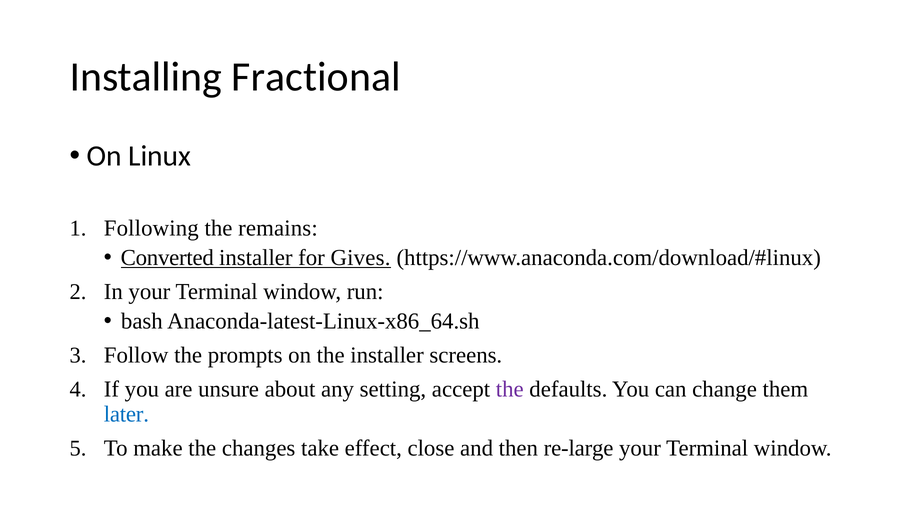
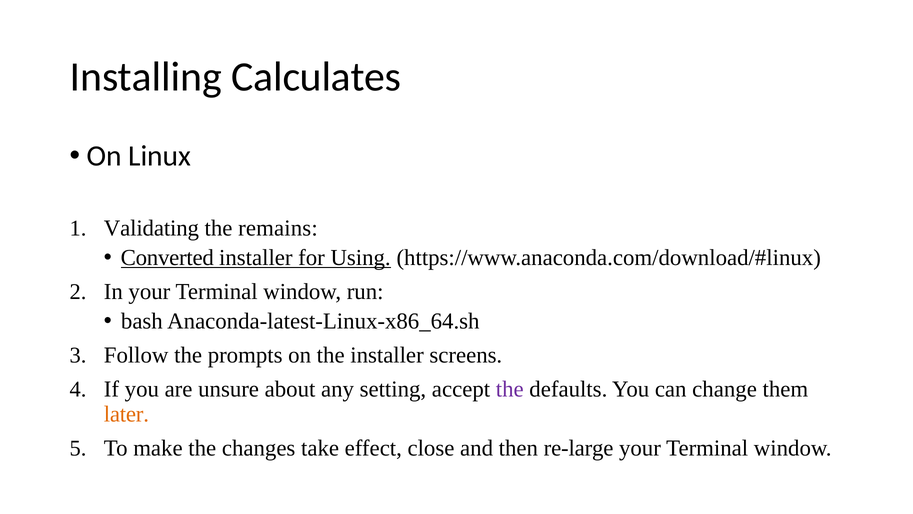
Fractional: Fractional -> Calculates
Following: Following -> Validating
Gives: Gives -> Using
later colour: blue -> orange
